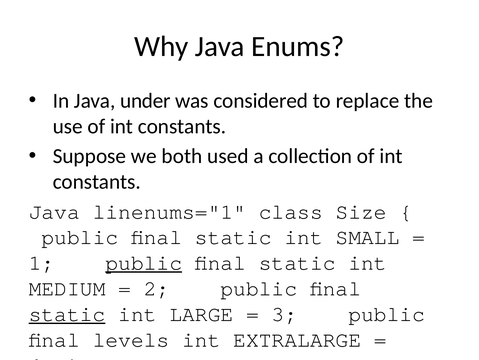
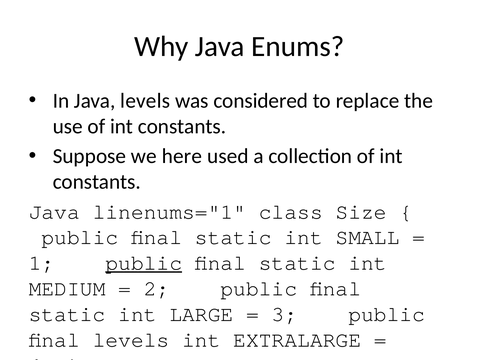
Java under: under -> levels
we both: both -> here
static at (67, 313) underline: present -> none
